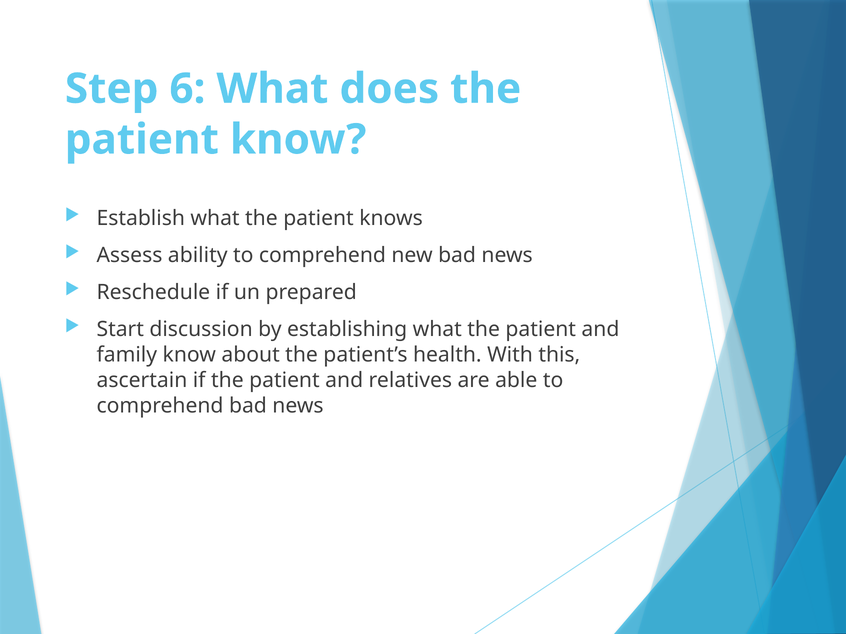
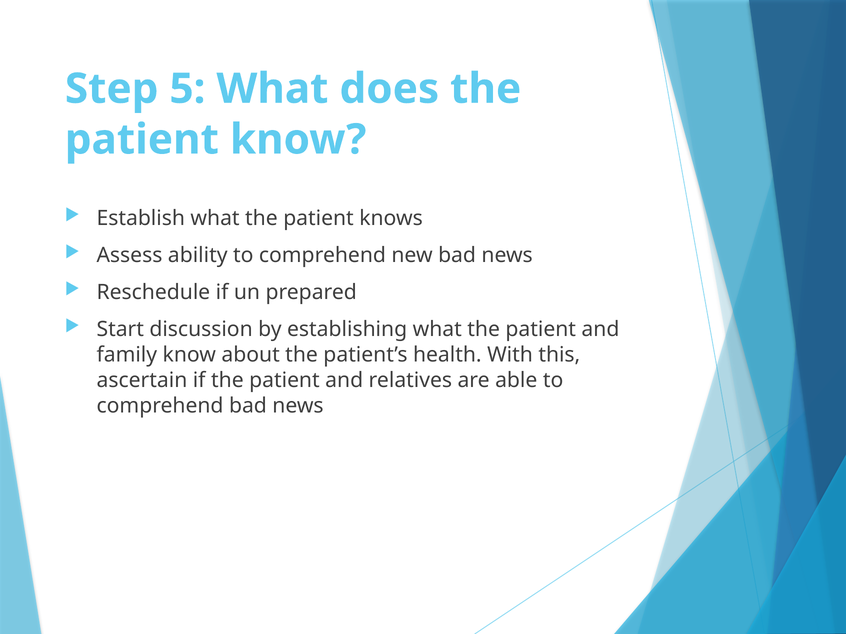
6: 6 -> 5
